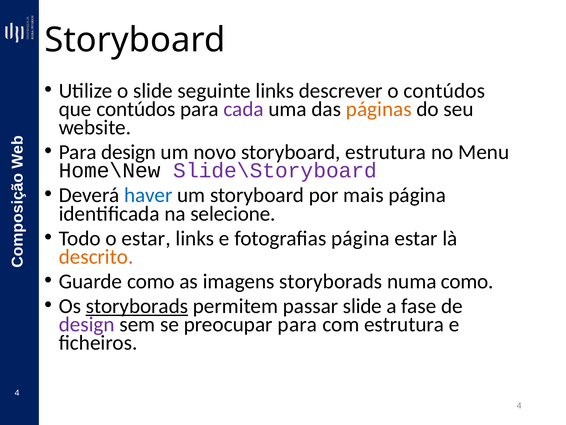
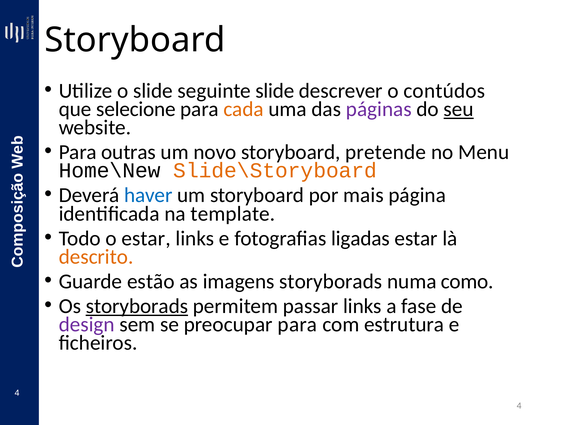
seguinte links: links -> slide
que contúdos: contúdos -> selecione
cada colour: purple -> orange
páginas colour: orange -> purple
seu underline: none -> present
Para design: design -> outras
storyboard estrutura: estrutura -> pretende
Slide\Storyboard colour: purple -> orange
selecione: selecione -> template
fotografias página: página -> ligadas
Guarde como: como -> estão
passar slide: slide -> links
